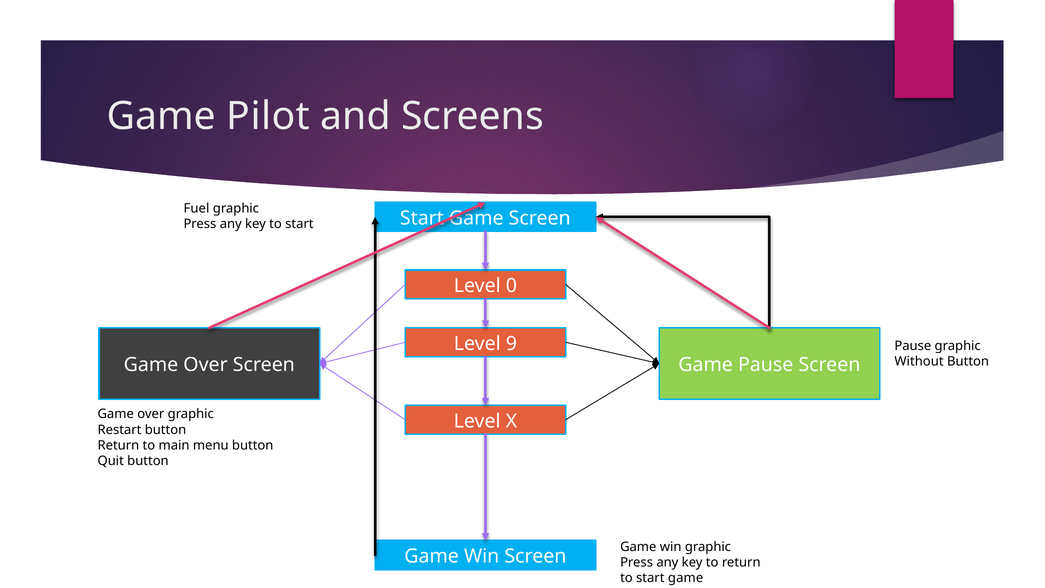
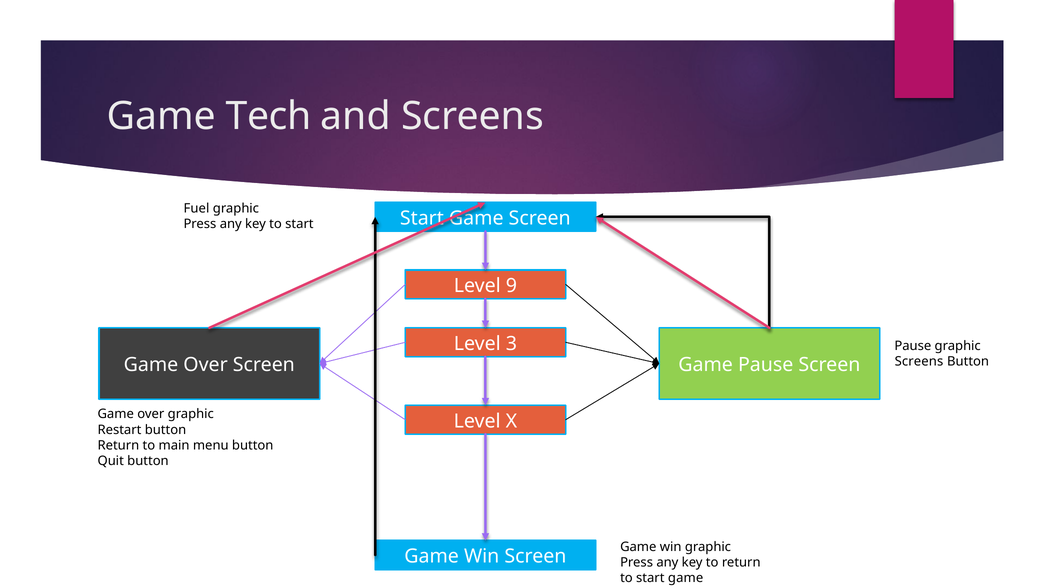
Pilot: Pilot -> Tech
0: 0 -> 9
9: 9 -> 3
Without at (919, 361): Without -> Screens
